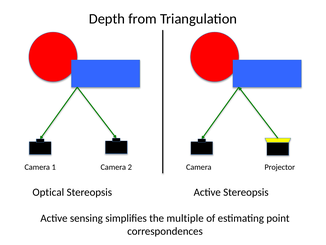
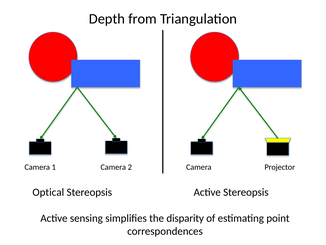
multiple: multiple -> disparity
